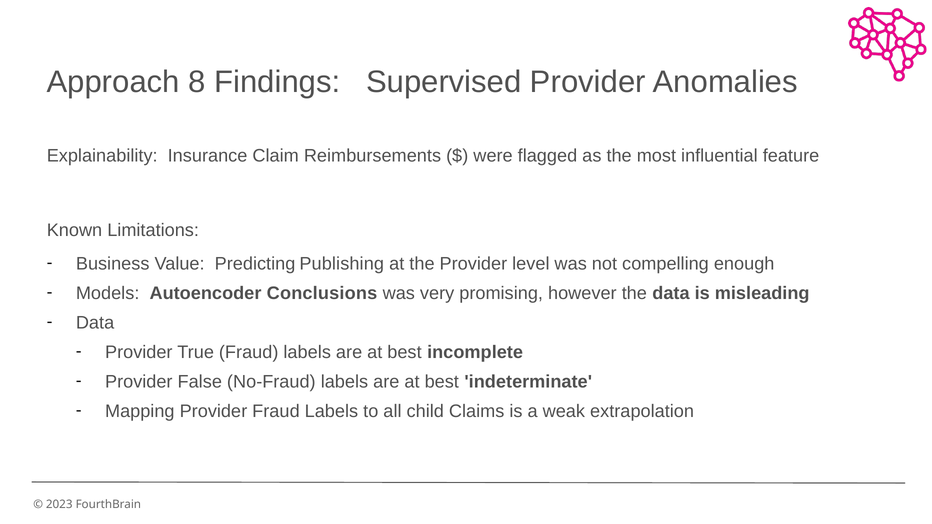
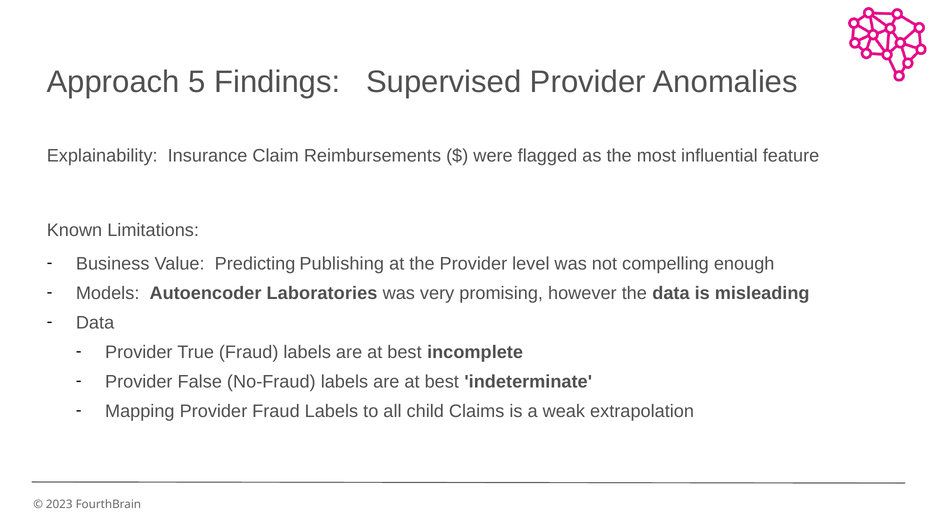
8: 8 -> 5
Conclusions: Conclusions -> Laboratories
